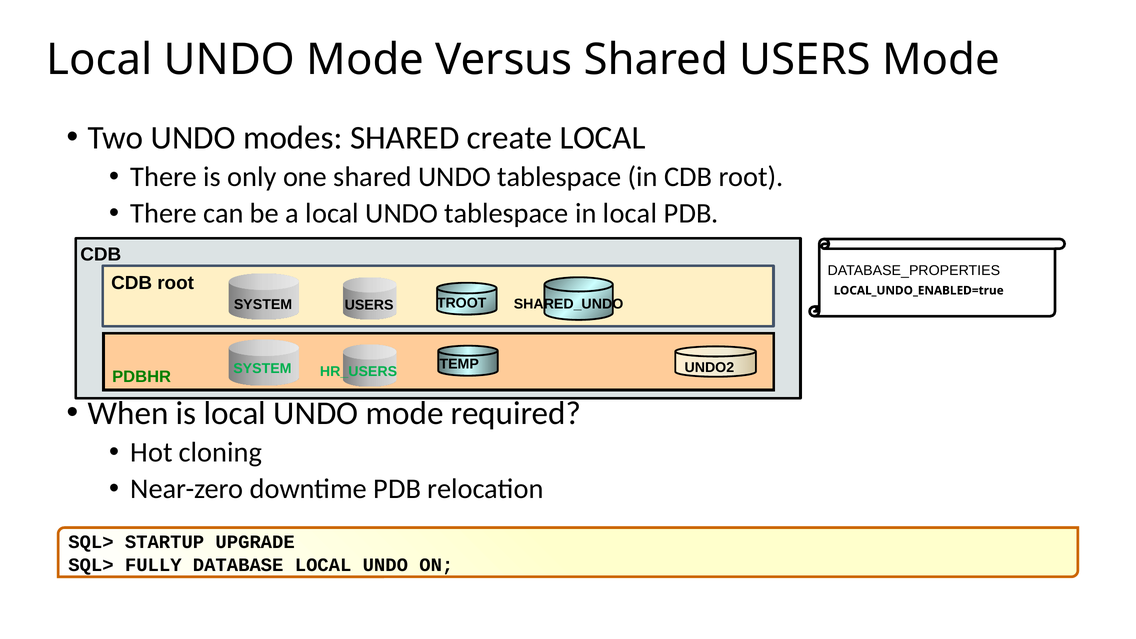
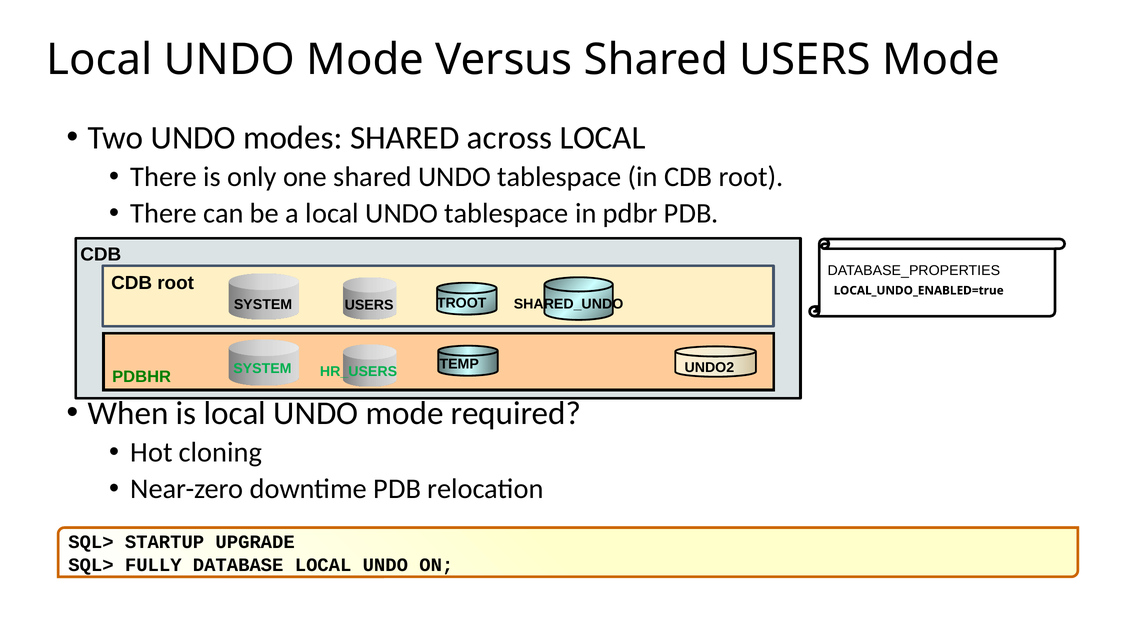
create: create -> across
in local: local -> pdbr
